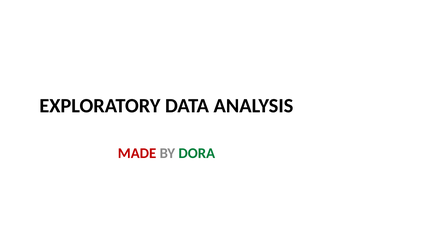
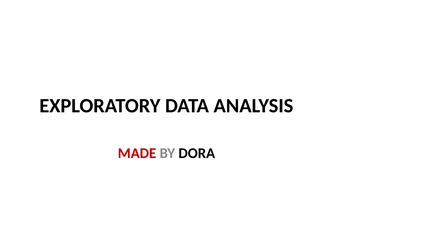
DORA colour: green -> black
